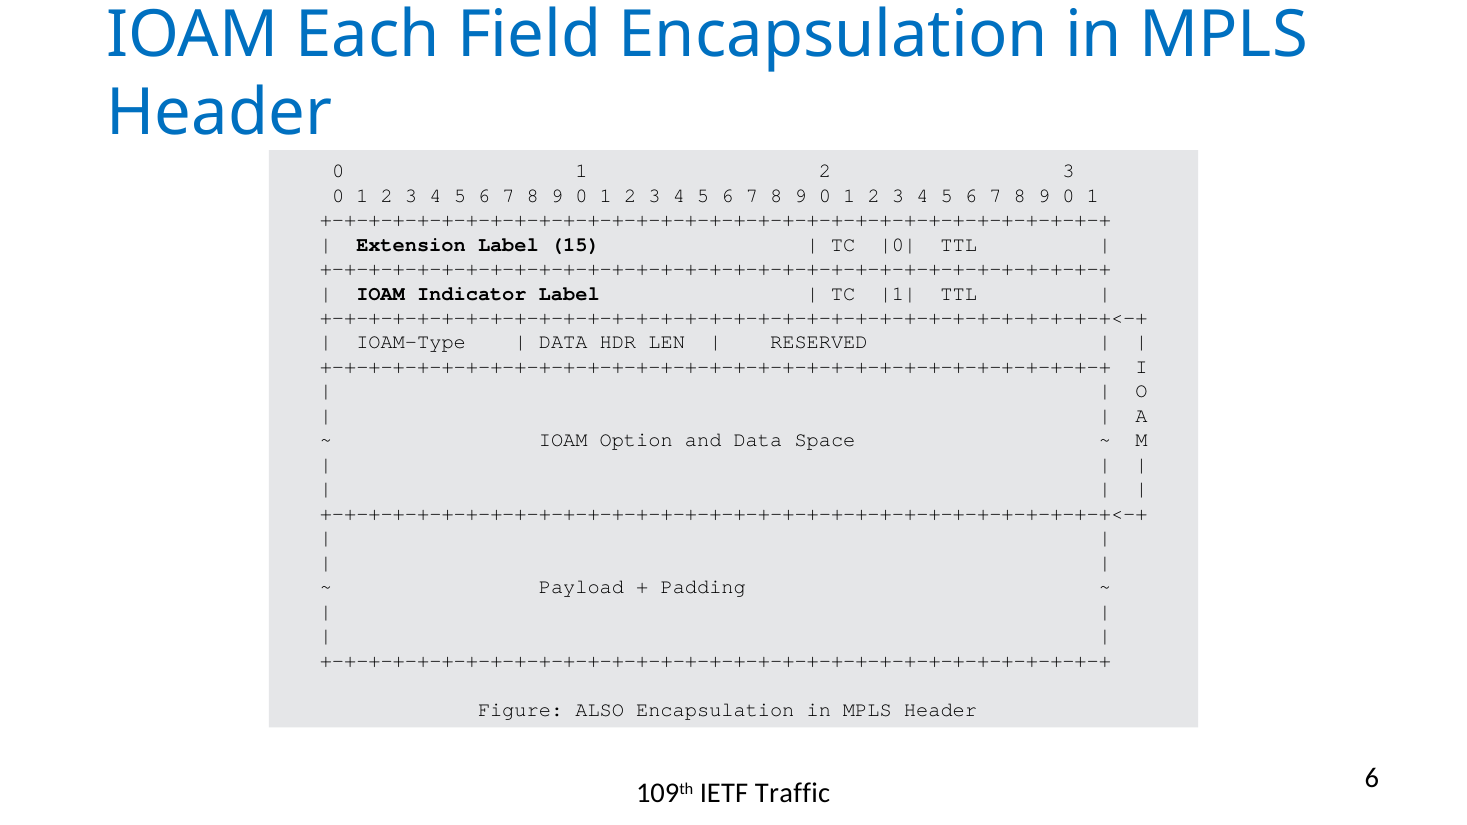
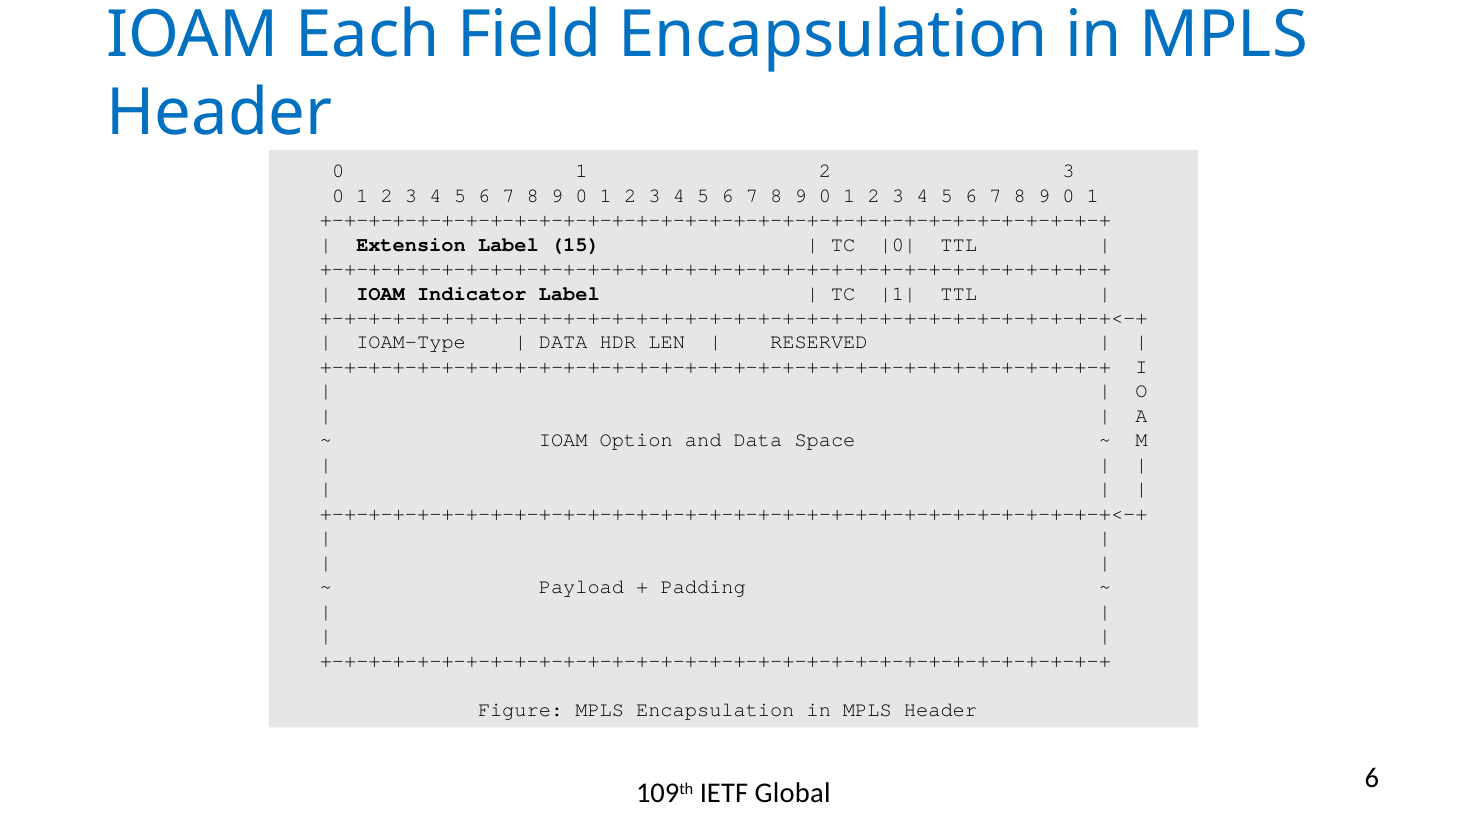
Figure ALSO: ALSO -> MPLS
Traffic: Traffic -> Global
